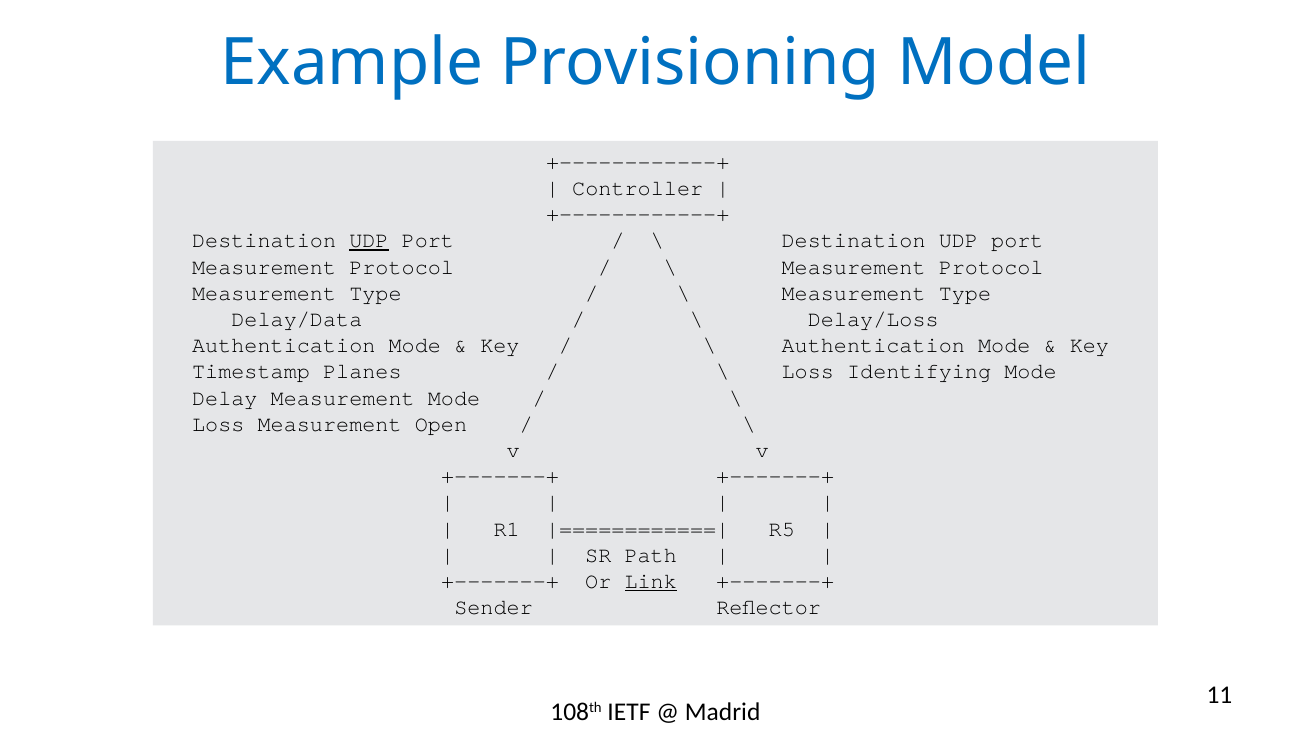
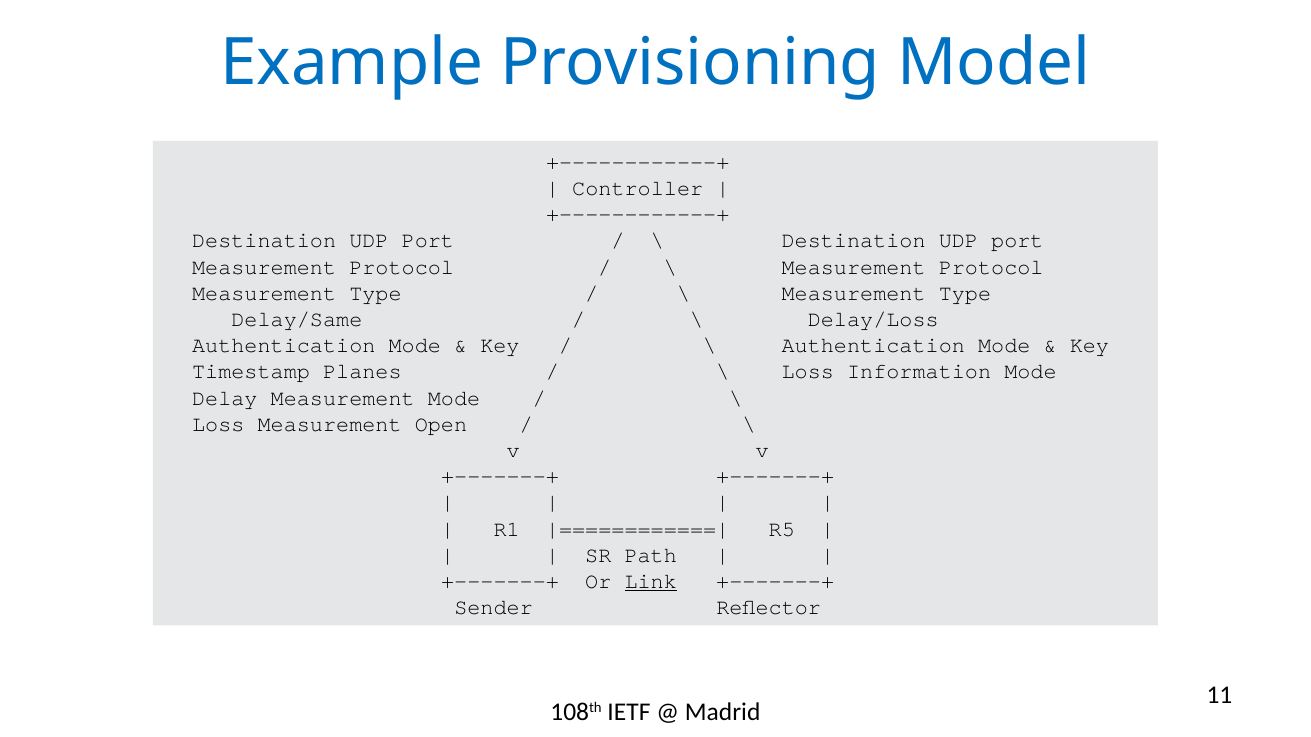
UDP at (369, 241) underline: present -> none
Delay/Data: Delay/Data -> Delay/Same
Identifying: Identifying -> Information
